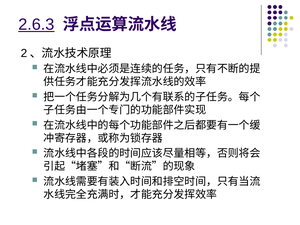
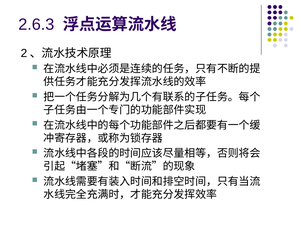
2.6.3 underline: present -> none
